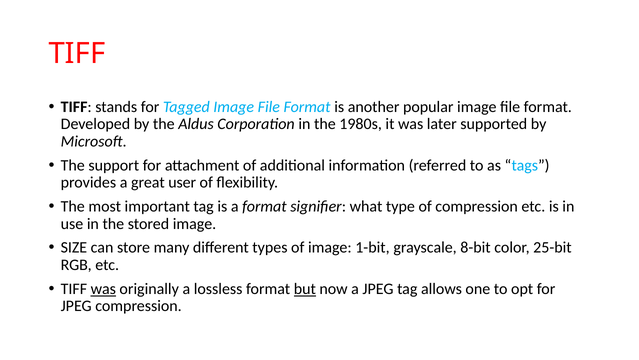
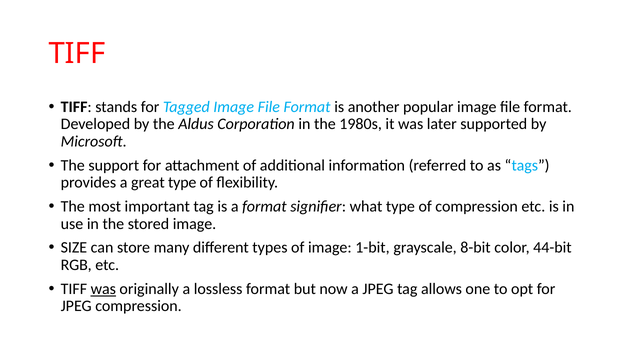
great user: user -> type
25-bit: 25-bit -> 44-bit
but underline: present -> none
